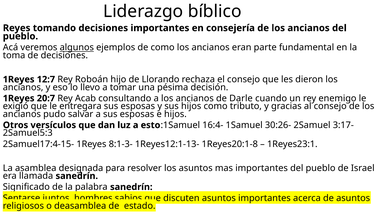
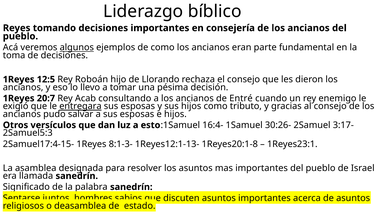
12:7: 12:7 -> 12:5
Darle: Darle -> Entré
entregara underline: none -> present
